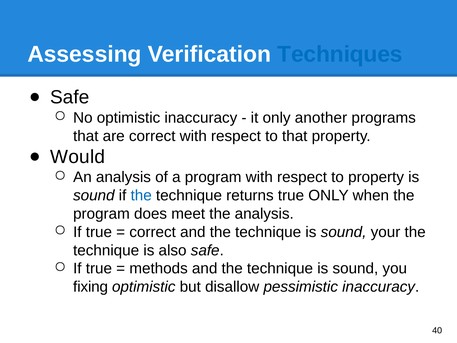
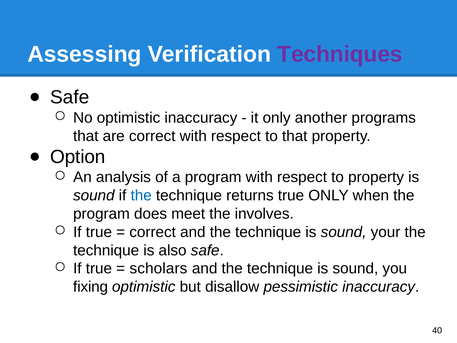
Techniques colour: blue -> purple
Would: Would -> Option
the analysis: analysis -> involves
methods: methods -> scholars
